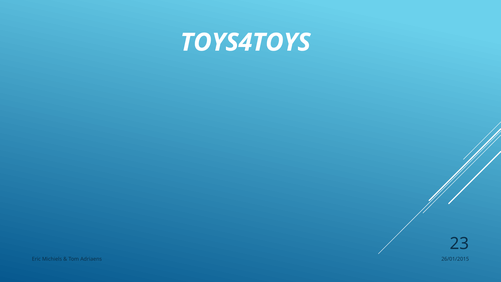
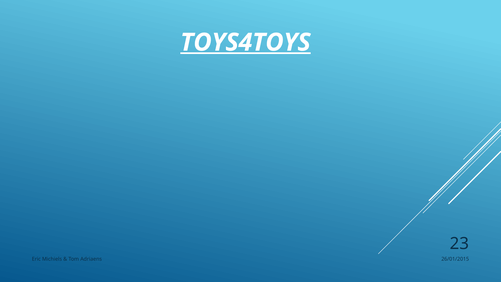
TOYS4TOYS underline: none -> present
